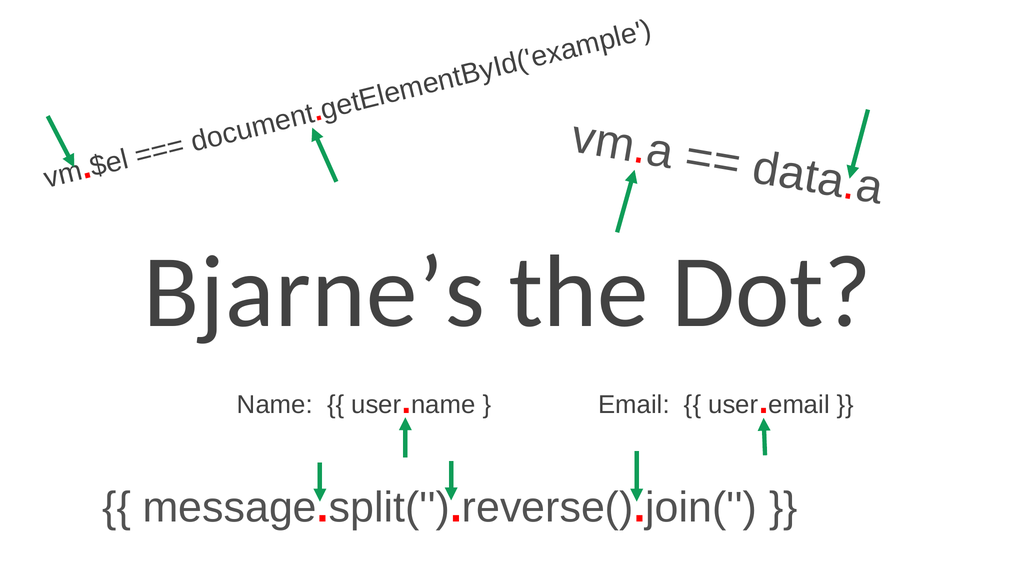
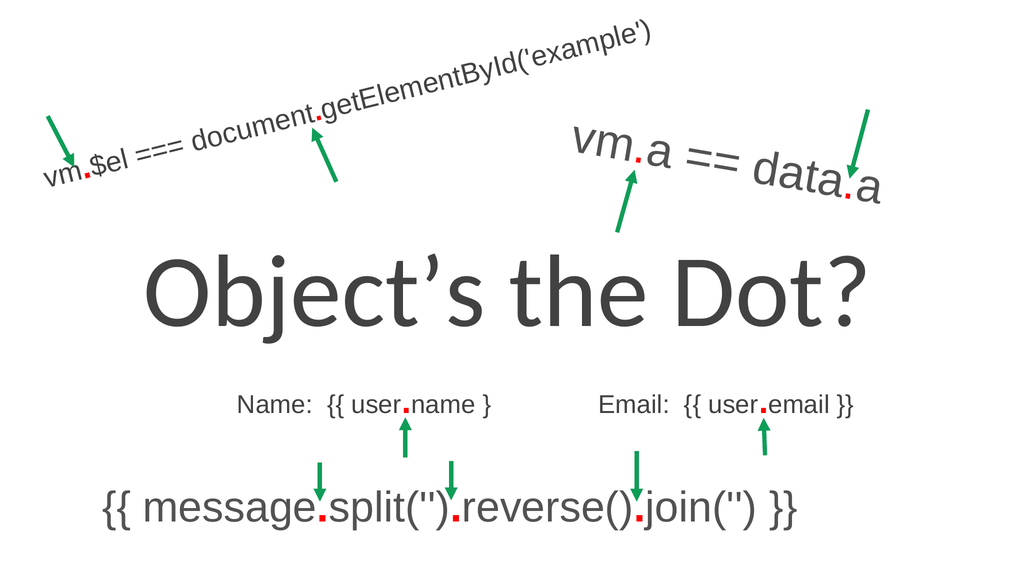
Bjarne’s: Bjarne’s -> Object’s
